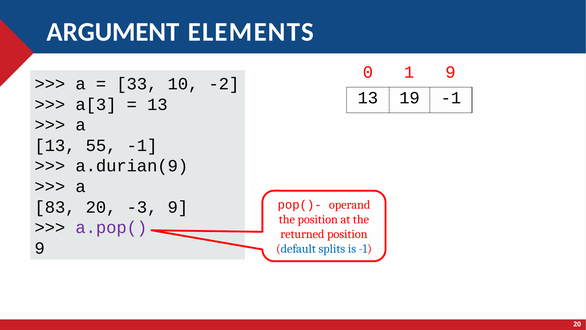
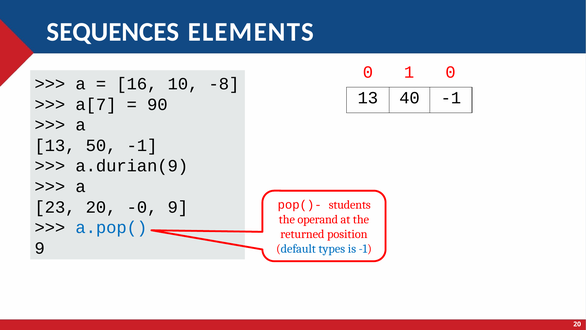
ARGUMENT: ARGUMENT -> SEQUENCES
1 9: 9 -> 0
33: 33 -> 16
-2: -2 -> -8
19: 19 -> 40
a[3: a[3 -> a[7
13 at (157, 104): 13 -> 90
55: 55 -> 50
operand: operand -> students
83: 83 -> 23
-3: -3 -> -0
the position: position -> operand
a.pop( colour: purple -> blue
splits: splits -> types
